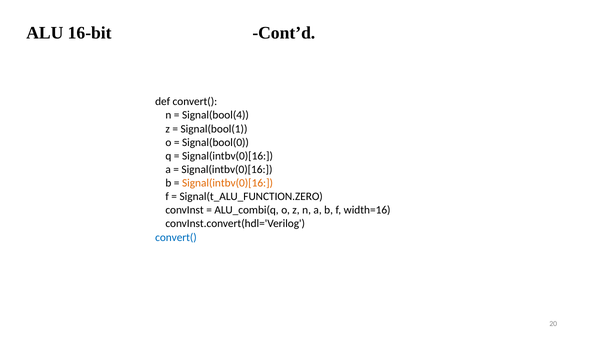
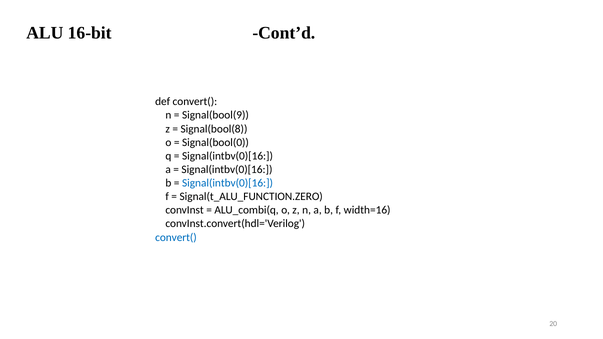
Signal(bool(4: Signal(bool(4 -> Signal(bool(9
Signal(bool(1: Signal(bool(1 -> Signal(bool(8
Signal(intbv(0)[16 at (228, 183) colour: orange -> blue
